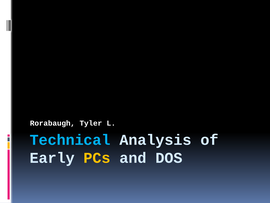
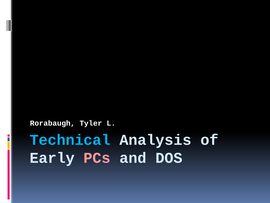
PCs colour: yellow -> pink
